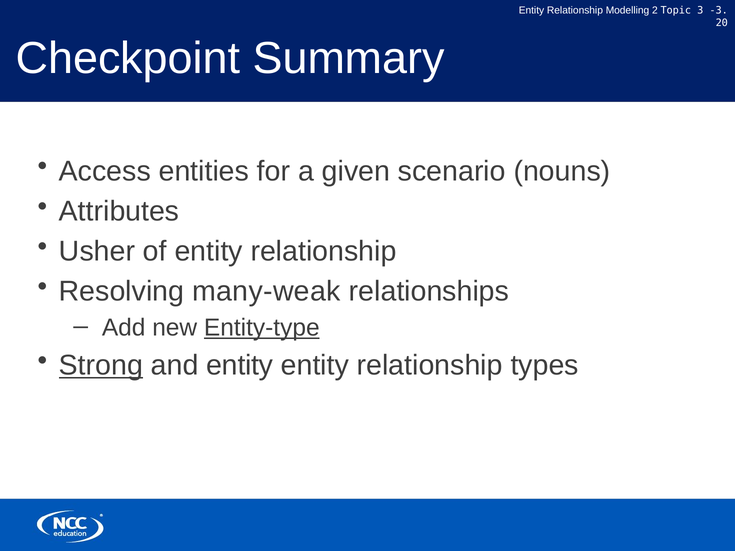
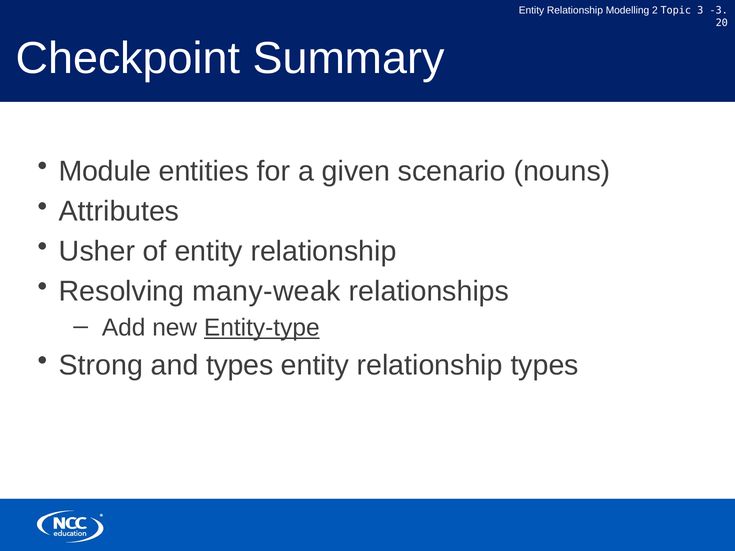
Access: Access -> Module
Strong underline: present -> none
and entity: entity -> types
